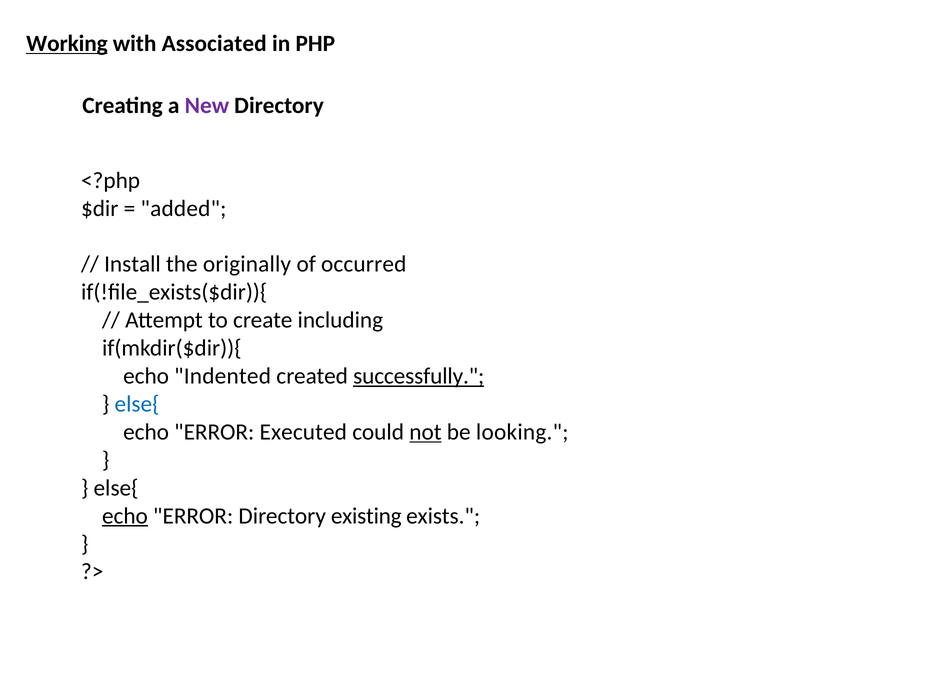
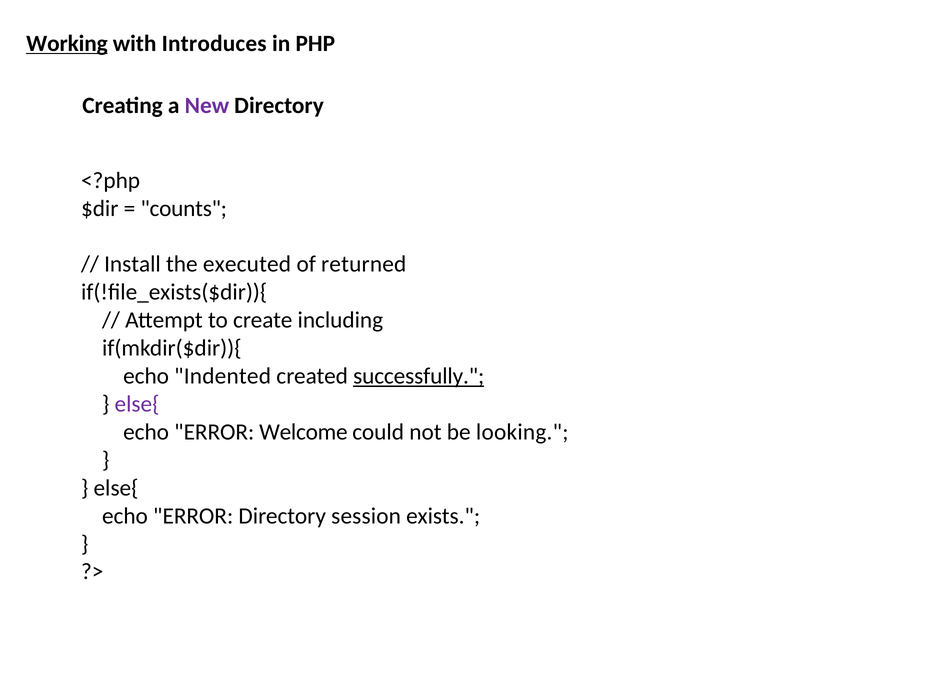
Associated: Associated -> Introduces
added: added -> counts
originally: originally -> executed
occurred: occurred -> returned
else{ at (137, 404) colour: blue -> purple
Executed: Executed -> Welcome
not underline: present -> none
echo at (125, 516) underline: present -> none
existing: existing -> session
